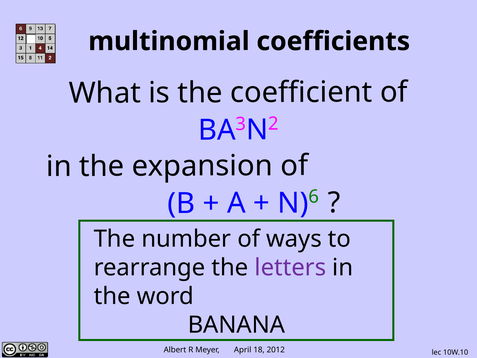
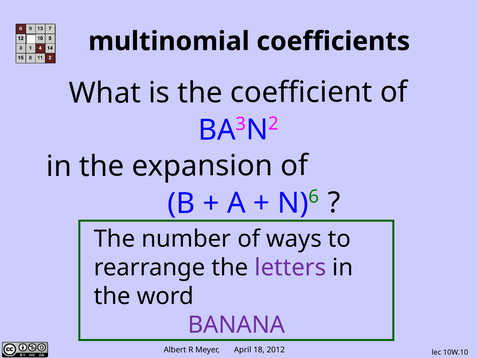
BANANA colour: black -> purple
